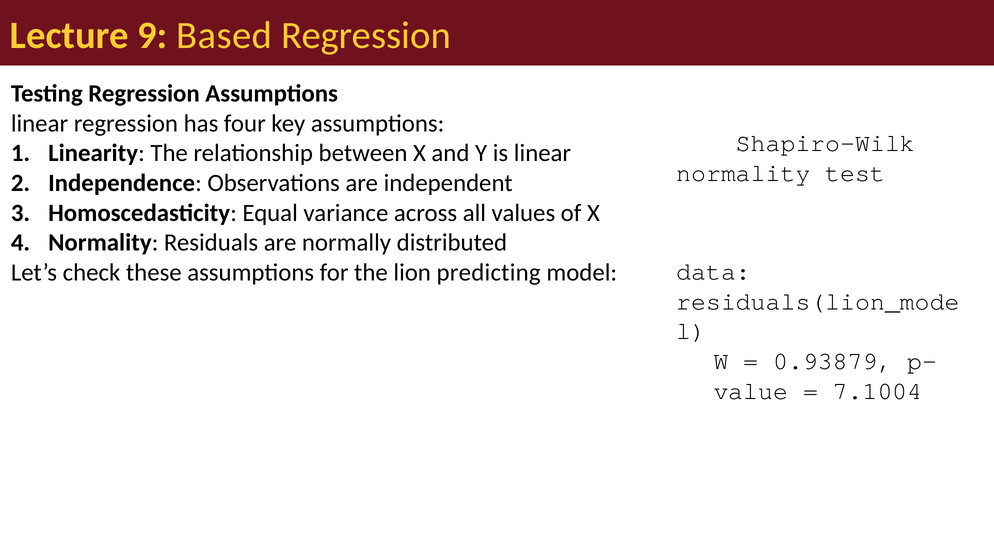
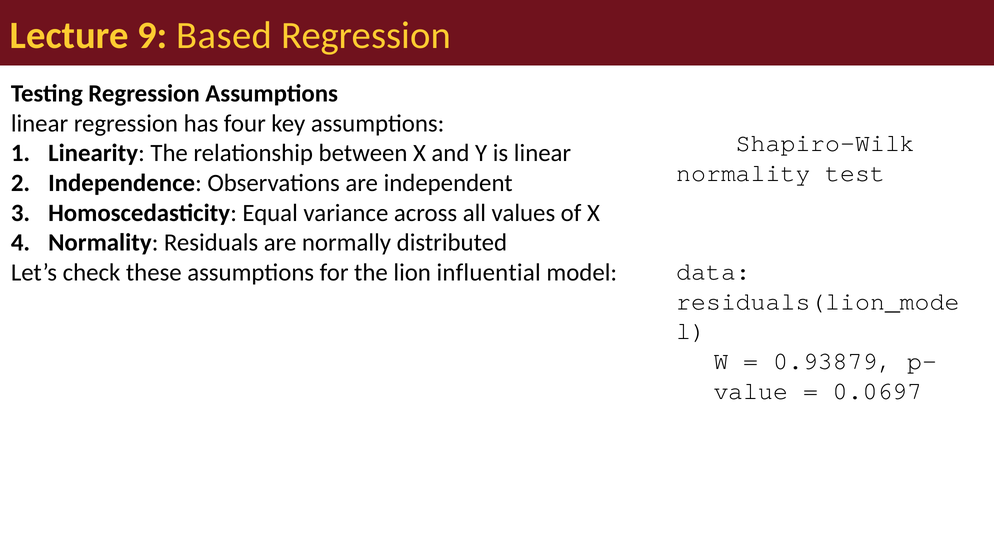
predicting: predicting -> influential
7.1004: 7.1004 -> 0.0697
